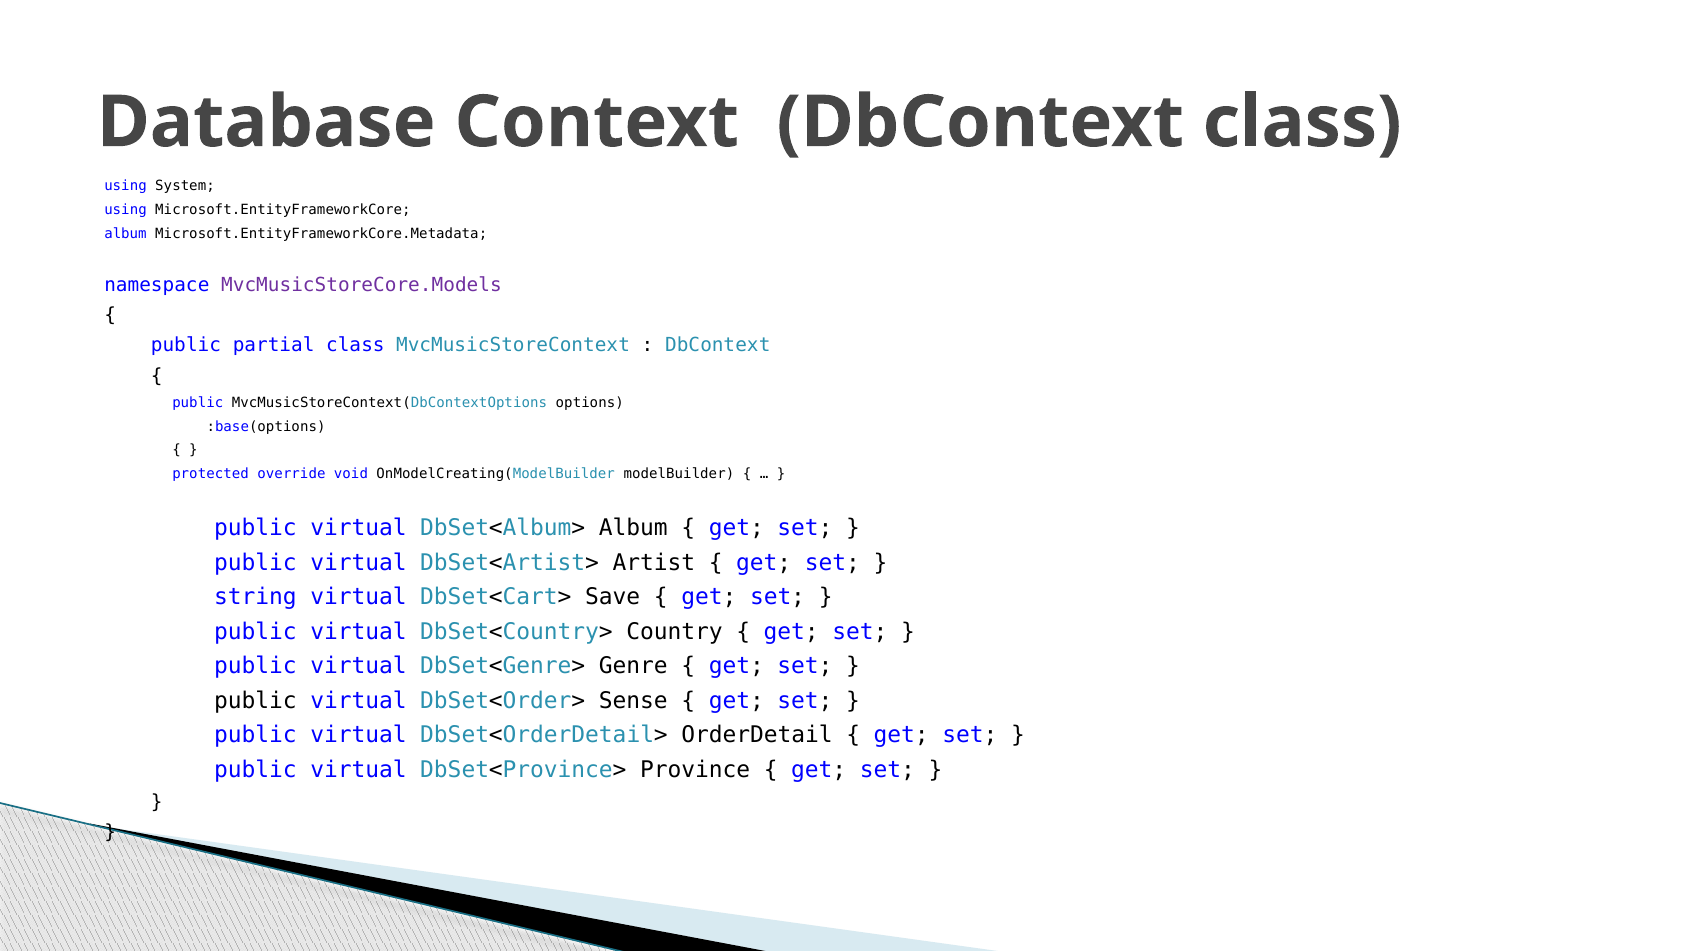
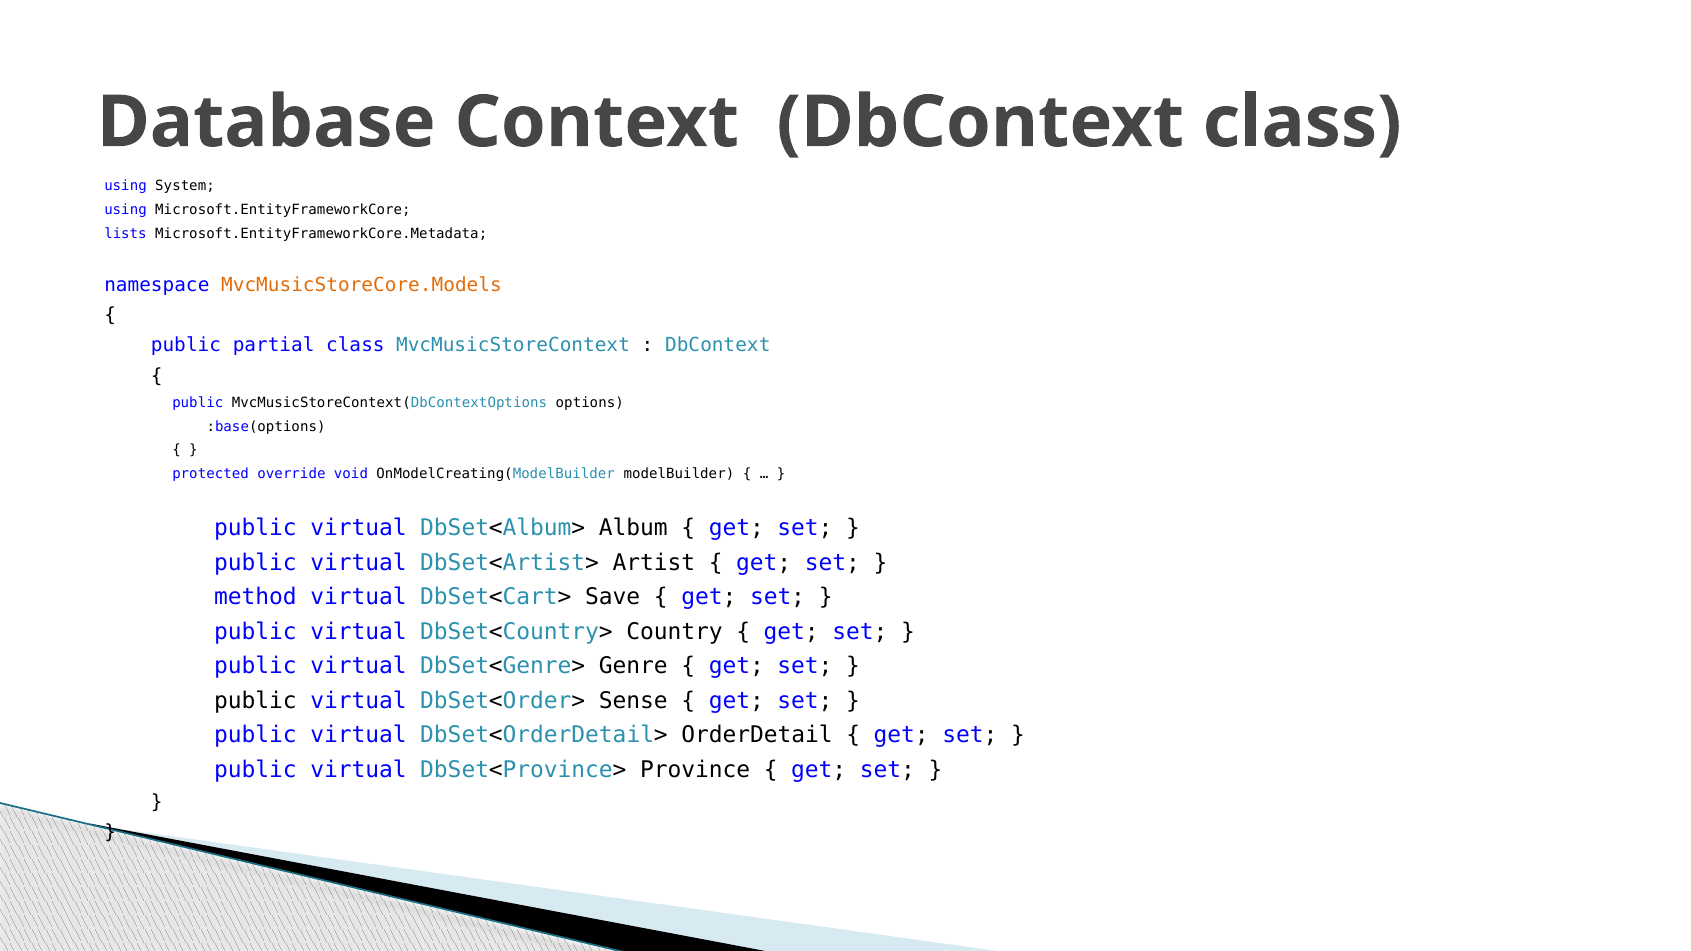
album at (125, 234): album -> lists
MvcMusicStoreCore.Models colour: purple -> orange
string: string -> method
